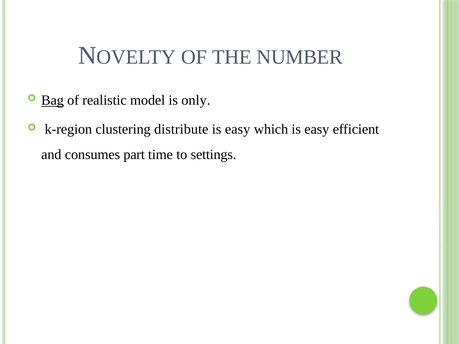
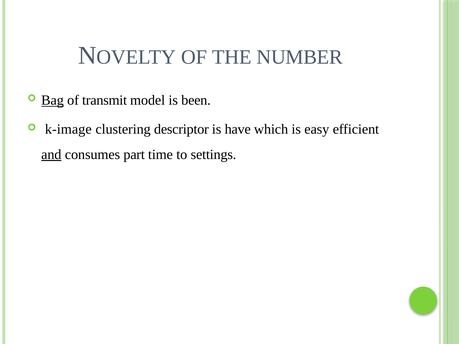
realistic: realistic -> transmit
only: only -> been
k-region: k-region -> k-image
distribute: distribute -> descriptor
easy at (238, 129): easy -> have
and underline: none -> present
